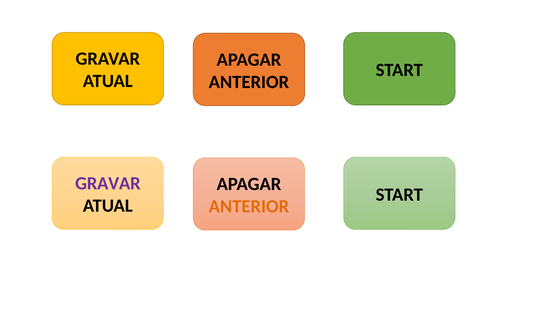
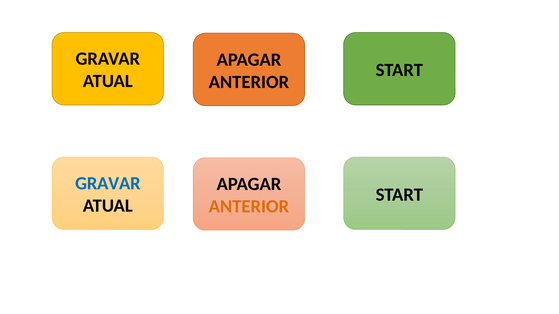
GRAVAR at (108, 184) colour: purple -> blue
